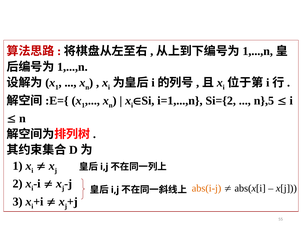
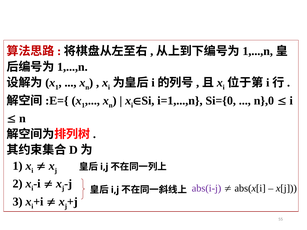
Si={2: Si={2 -> Si={0
n},5: n},5 -> n},0
abs(i-j colour: orange -> purple
